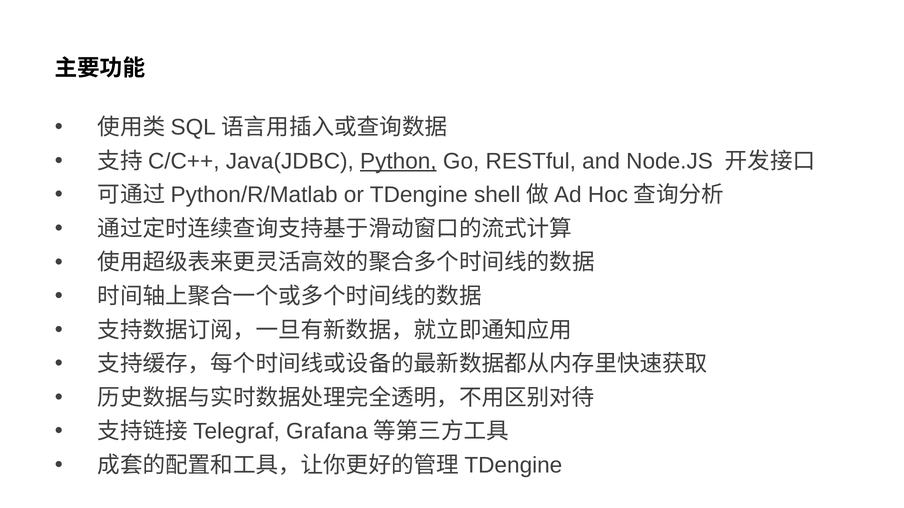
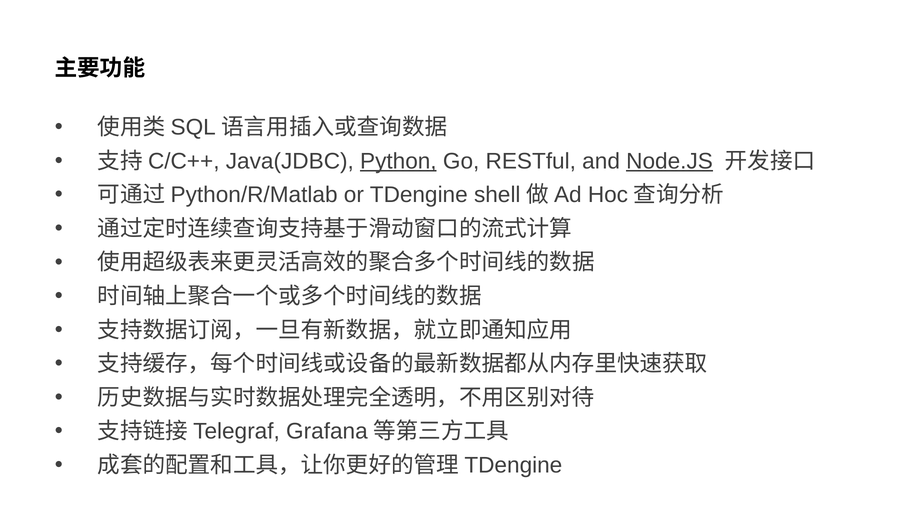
Node.JS underline: none -> present
